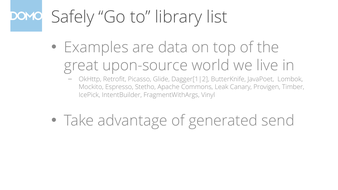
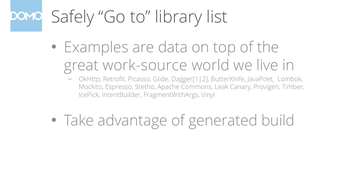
upon-source: upon-source -> work-source
send: send -> build
